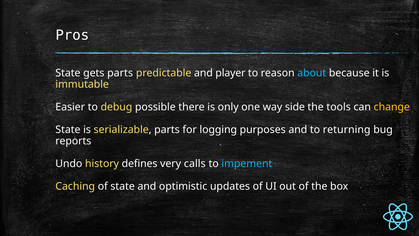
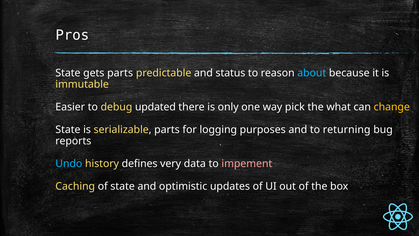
player: player -> status
possible: possible -> updated
side: side -> pick
tools: tools -> what
Undo colour: white -> light blue
calls: calls -> data
impement colour: light blue -> pink
